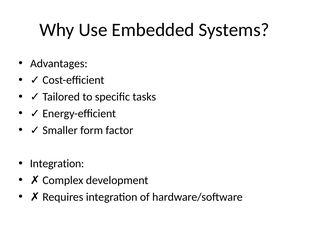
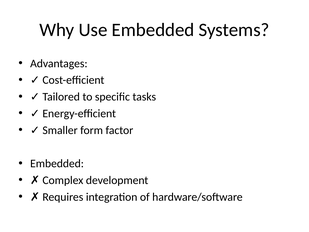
Integration at (57, 163): Integration -> Embedded
